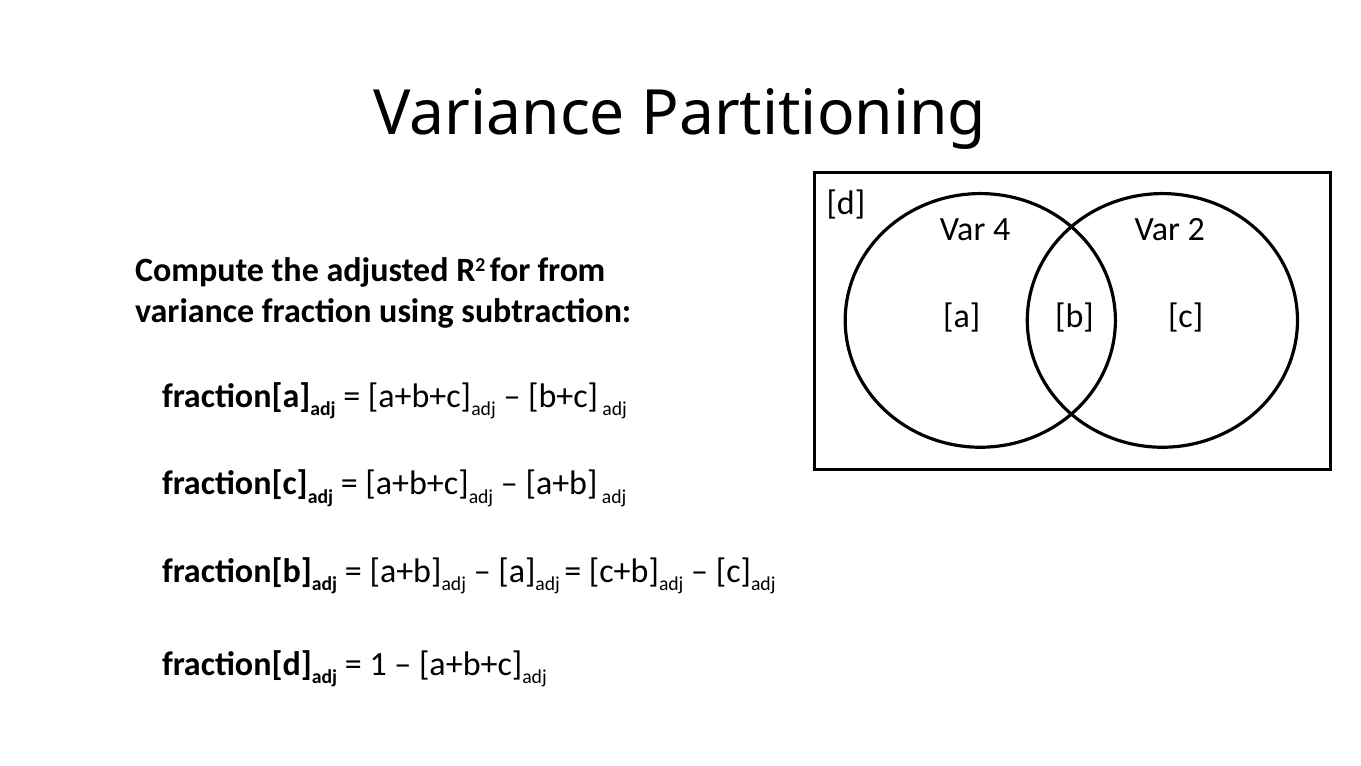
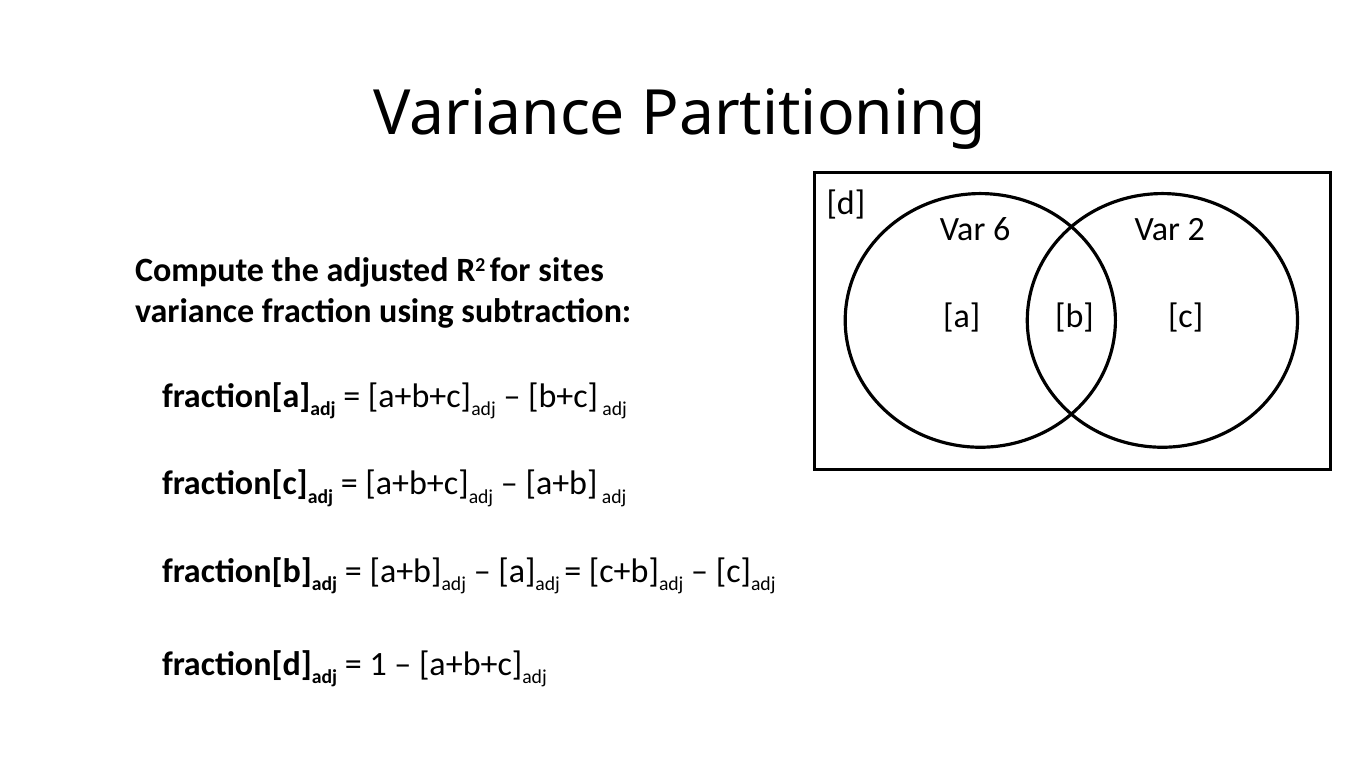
4: 4 -> 6
from: from -> sites
